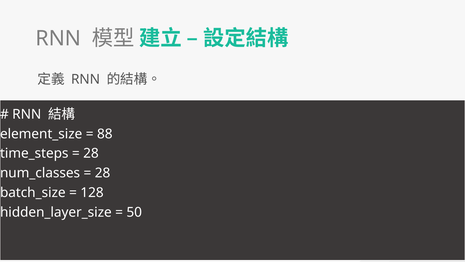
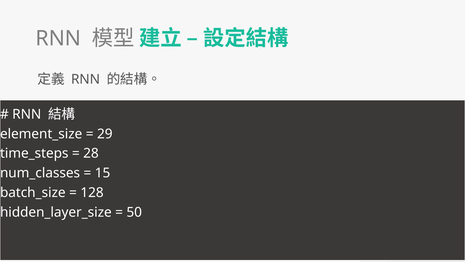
88: 88 -> 29
28 at (103, 173): 28 -> 15
